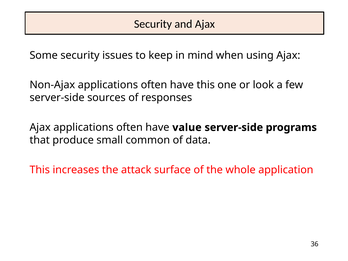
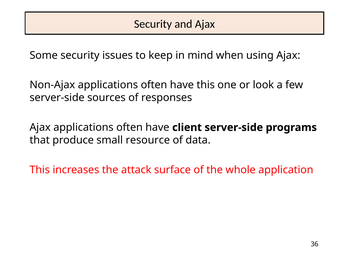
value: value -> client
common: common -> resource
